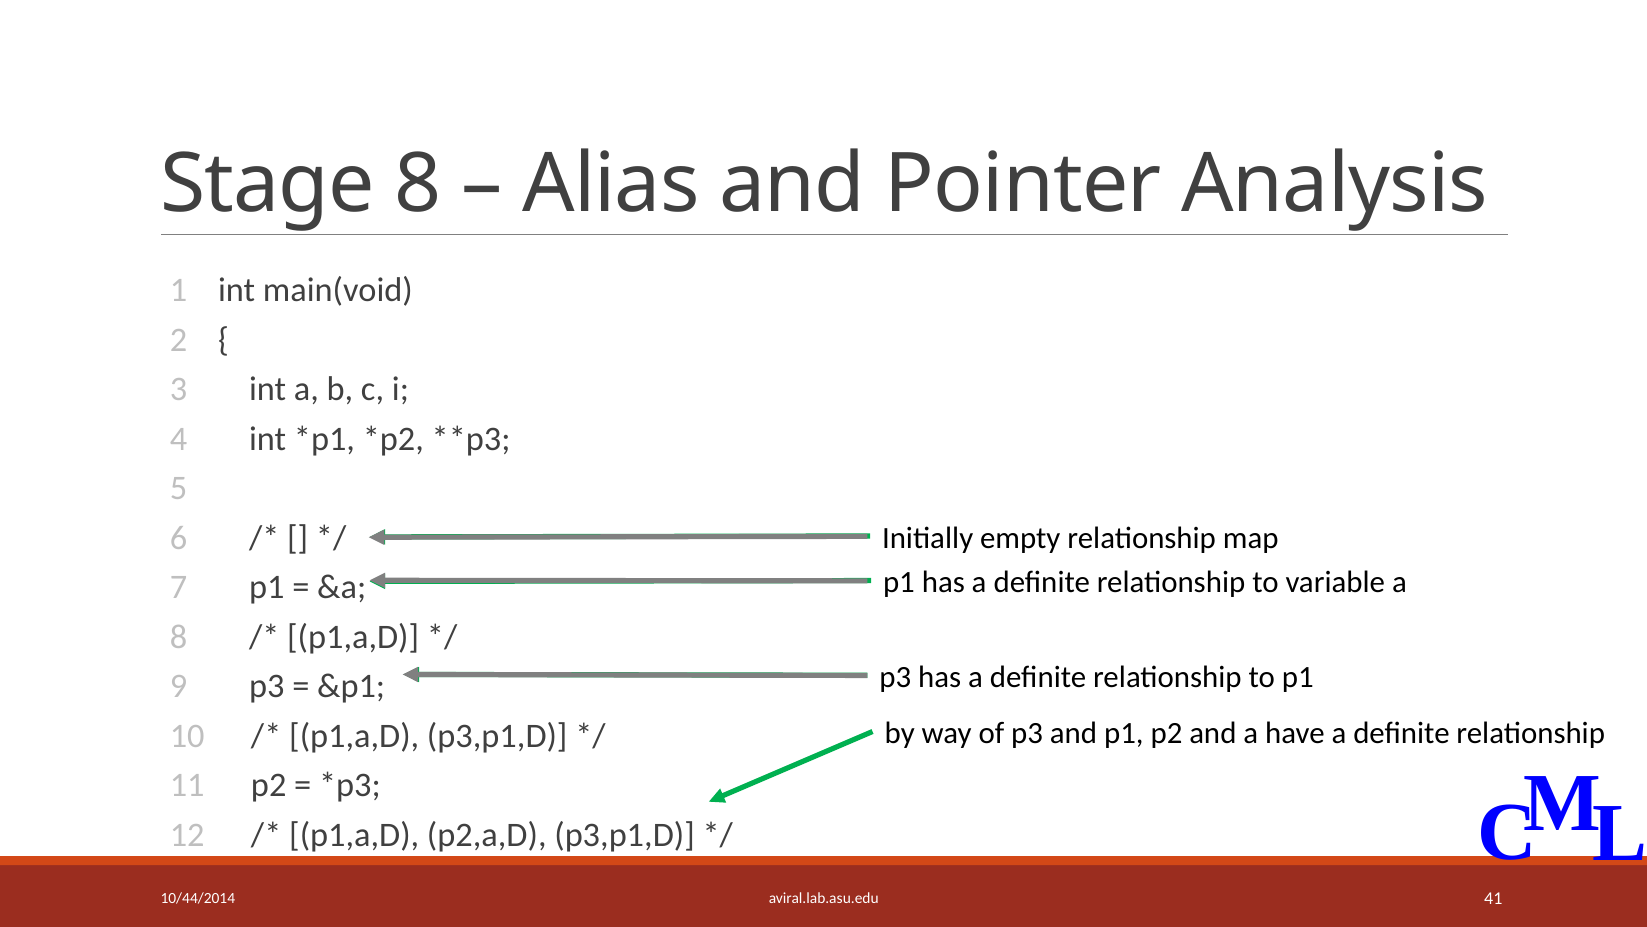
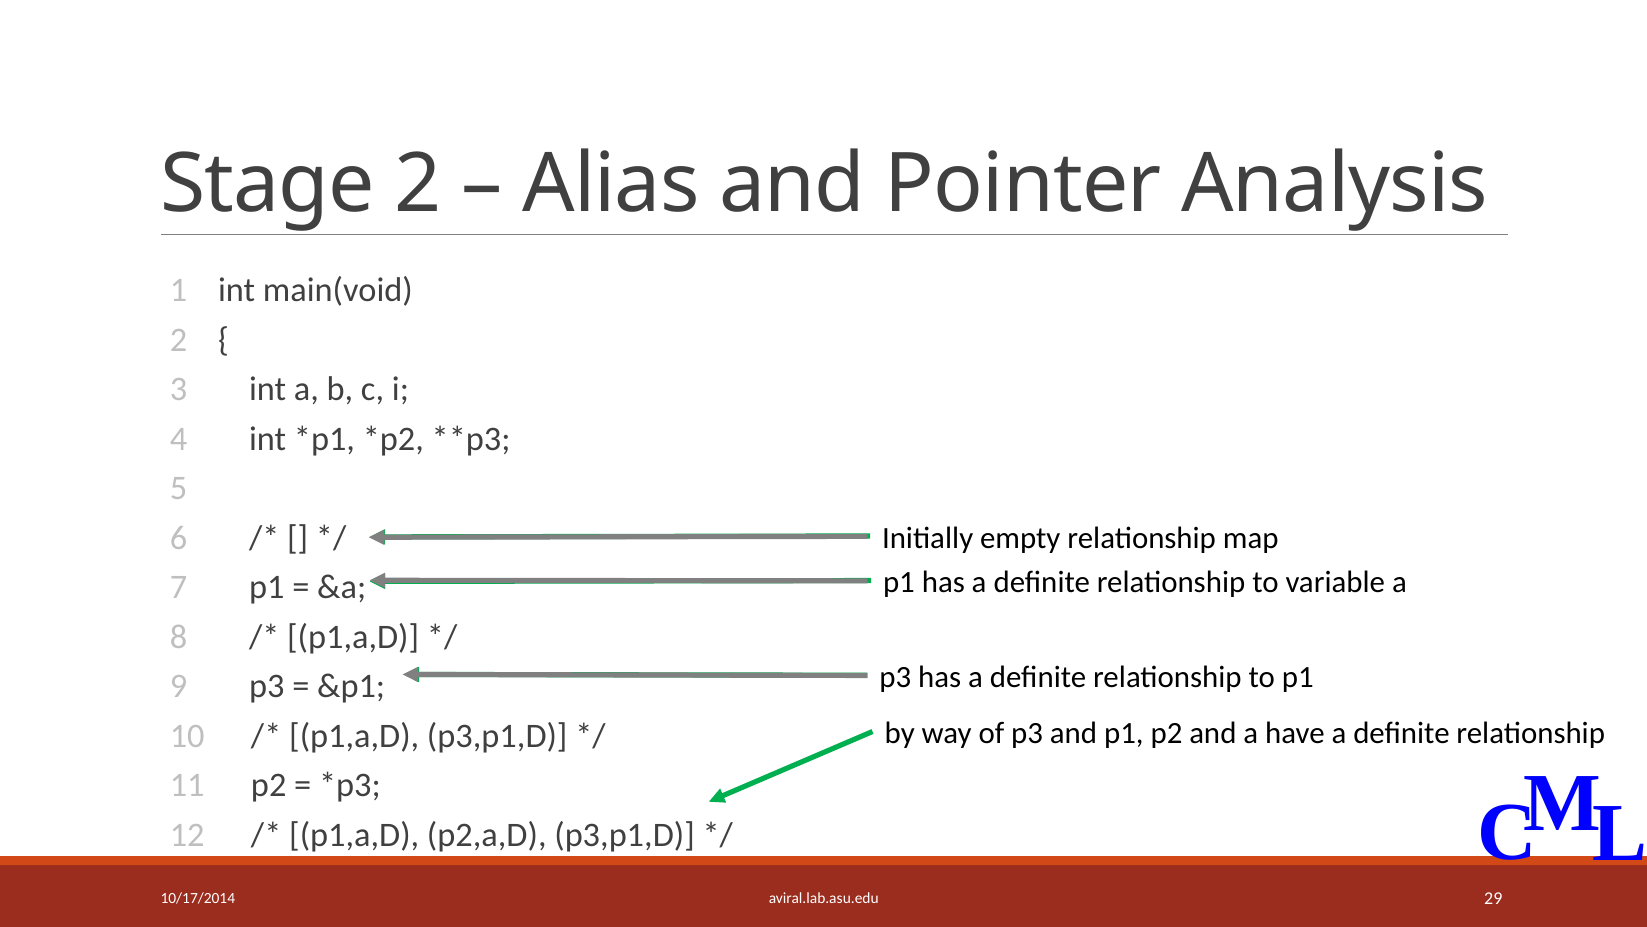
Stage 8: 8 -> 2
10/44/2014: 10/44/2014 -> 10/17/2014
41: 41 -> 29
